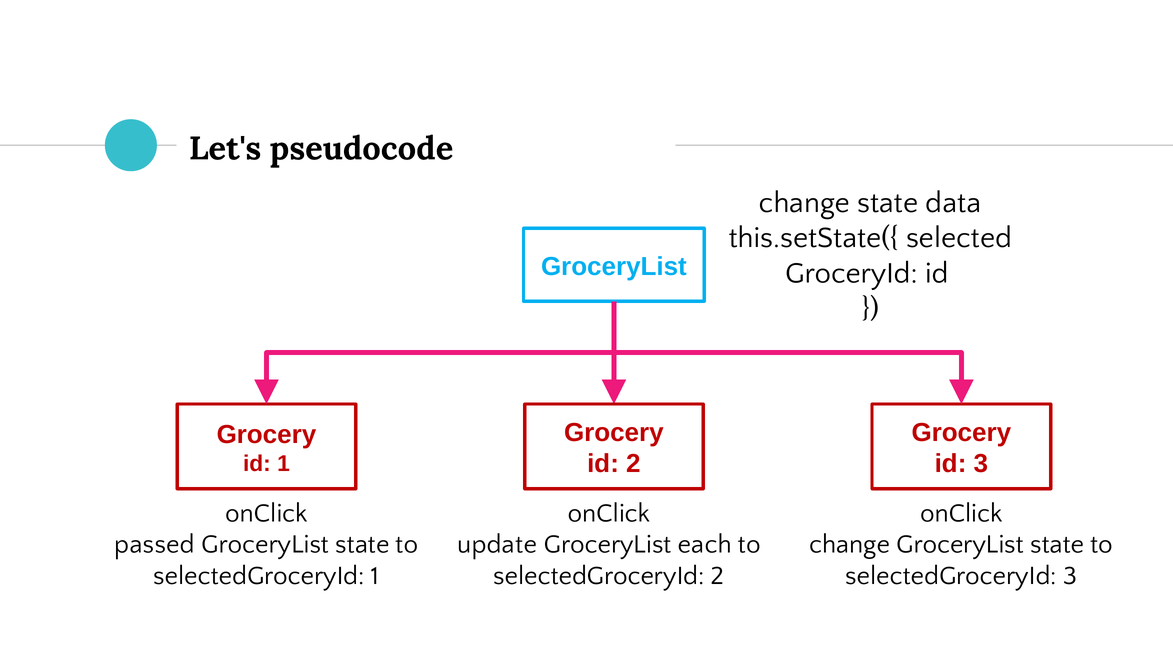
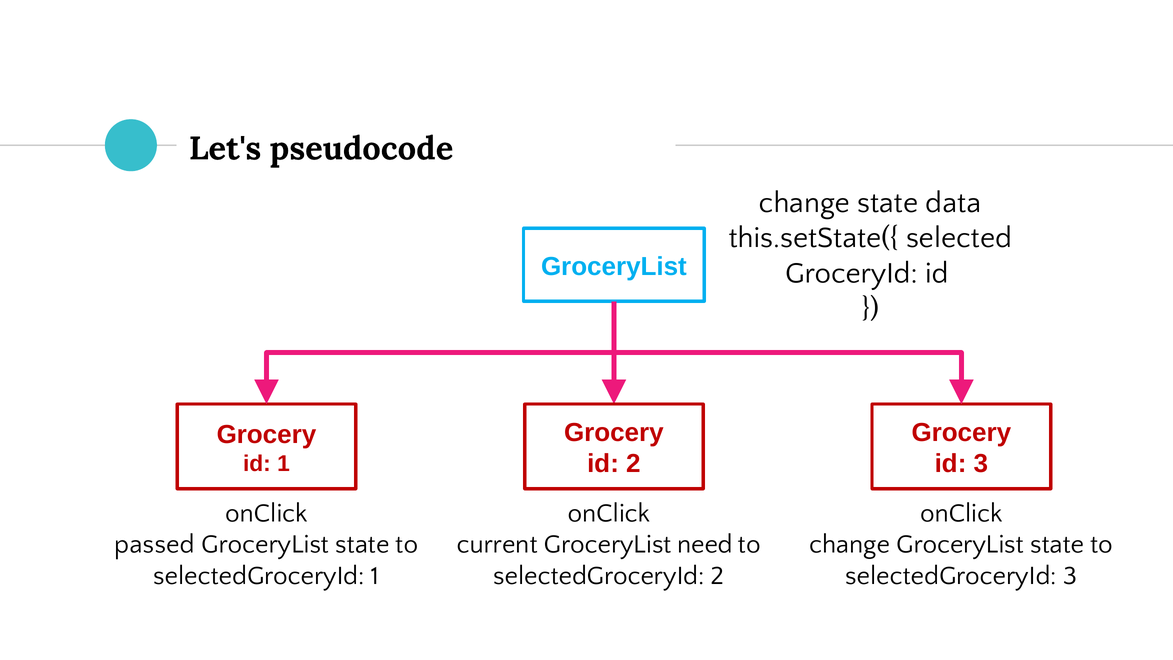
update: update -> current
each: each -> need
